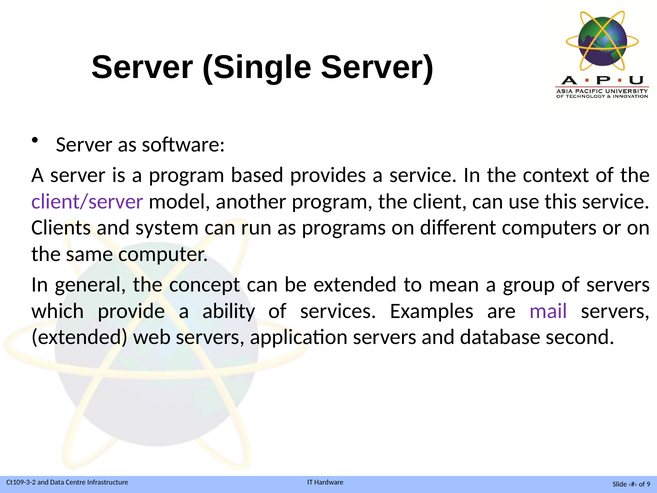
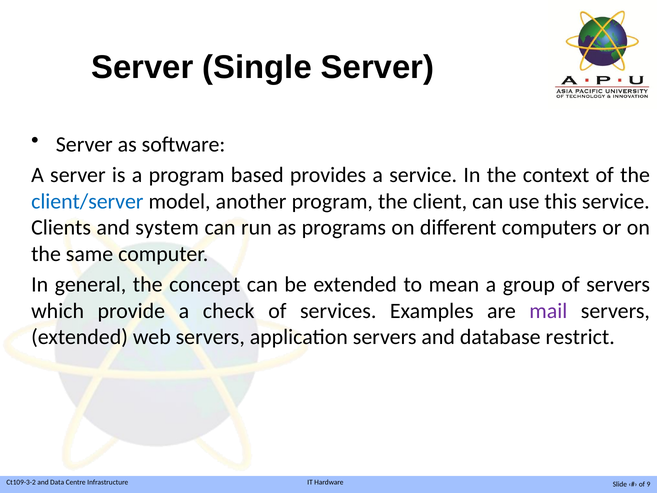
client/server colour: purple -> blue
ability: ability -> check
second: second -> restrict
